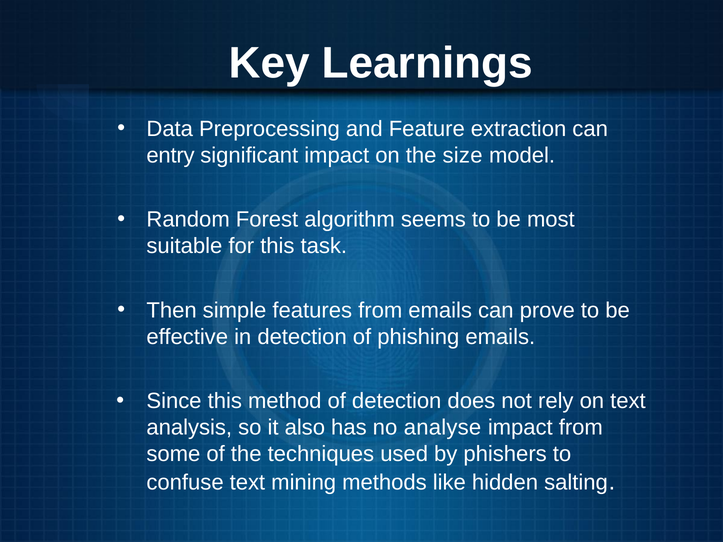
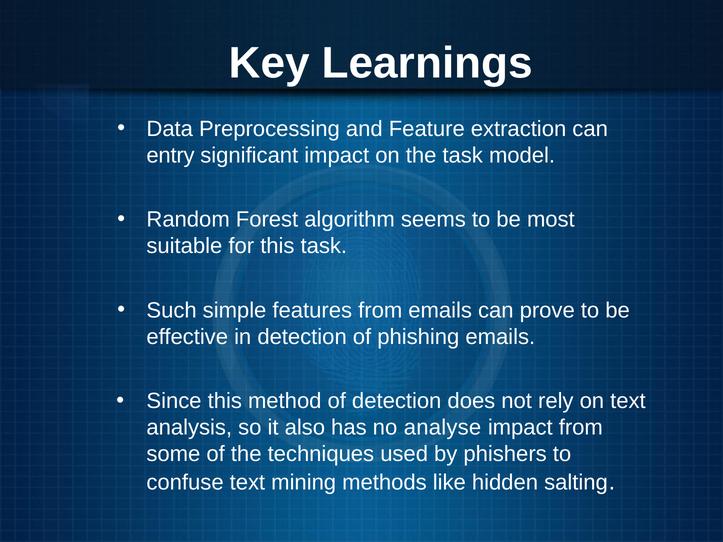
the size: size -> task
Then: Then -> Such
